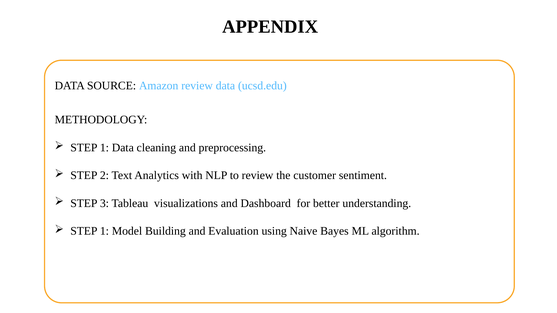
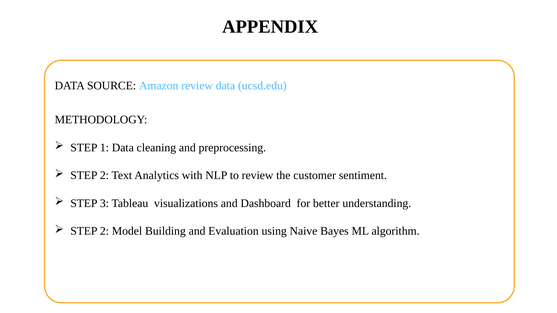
1 at (104, 231): 1 -> 2
